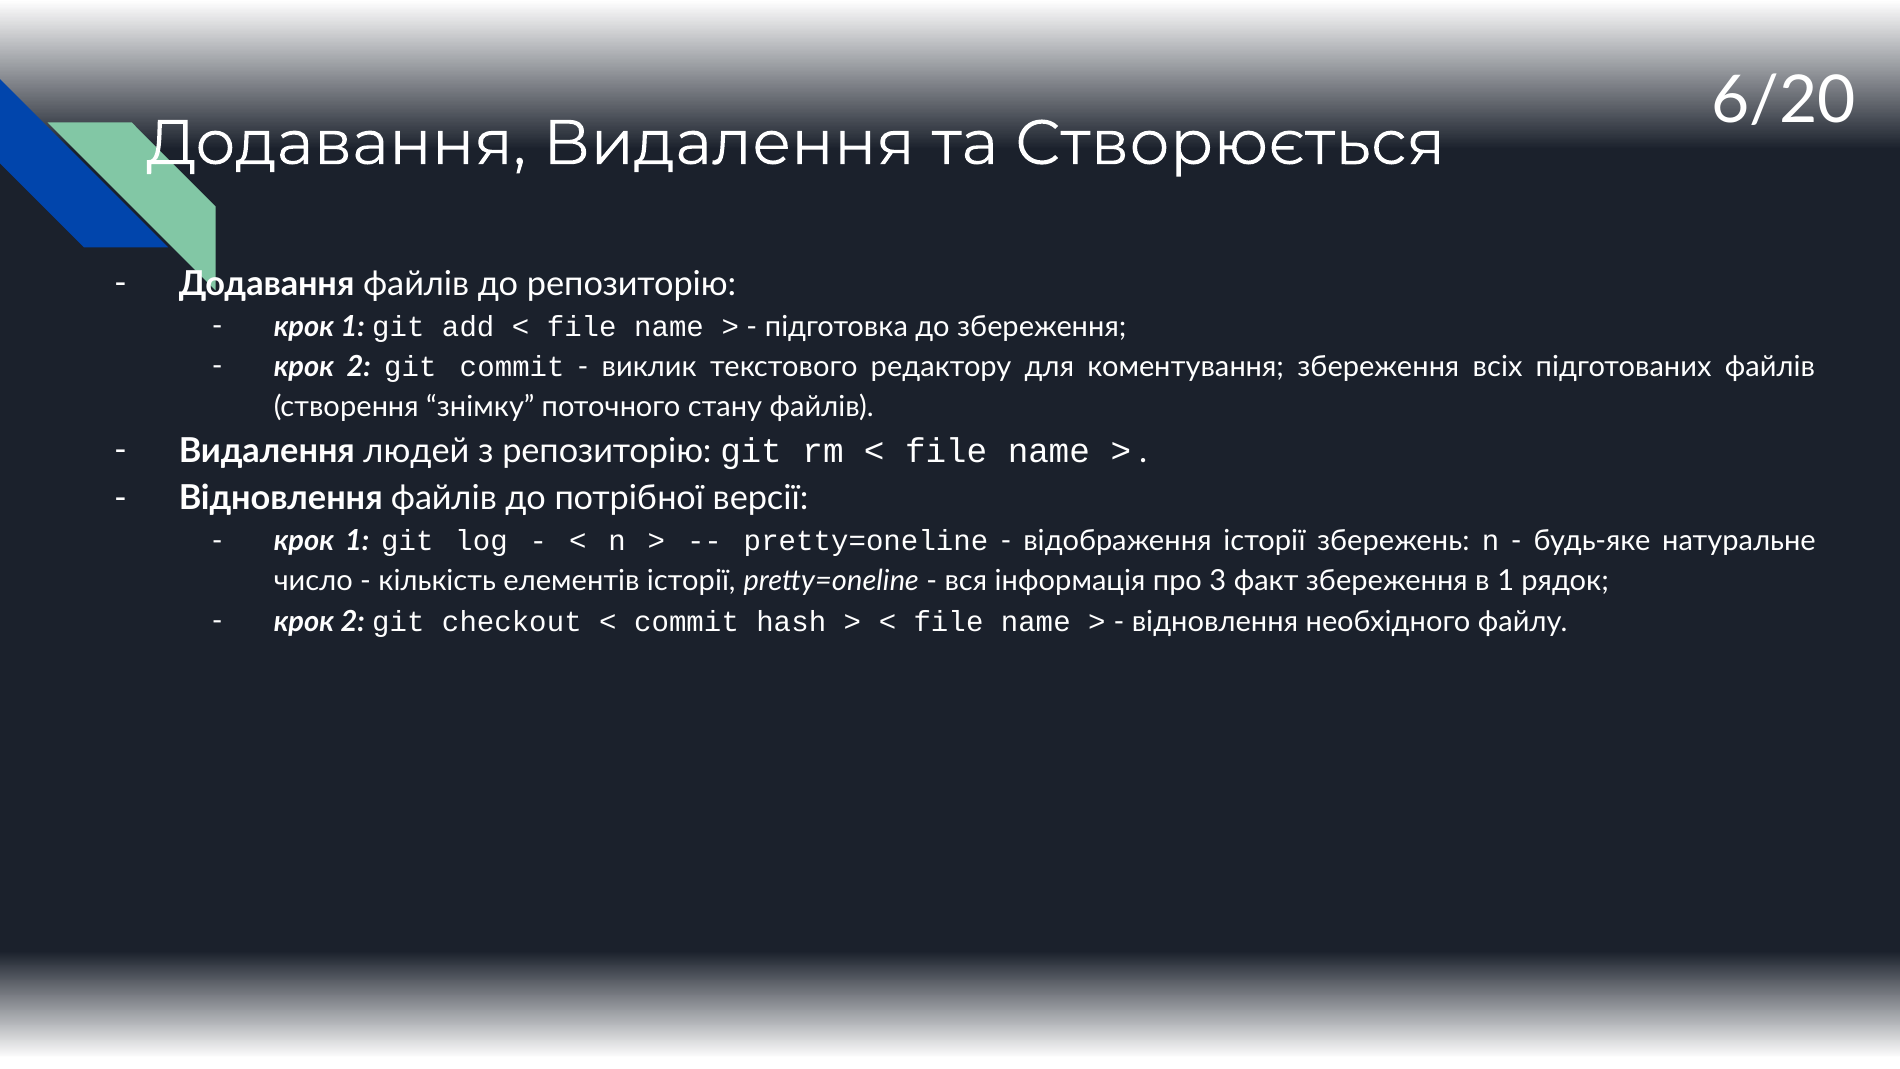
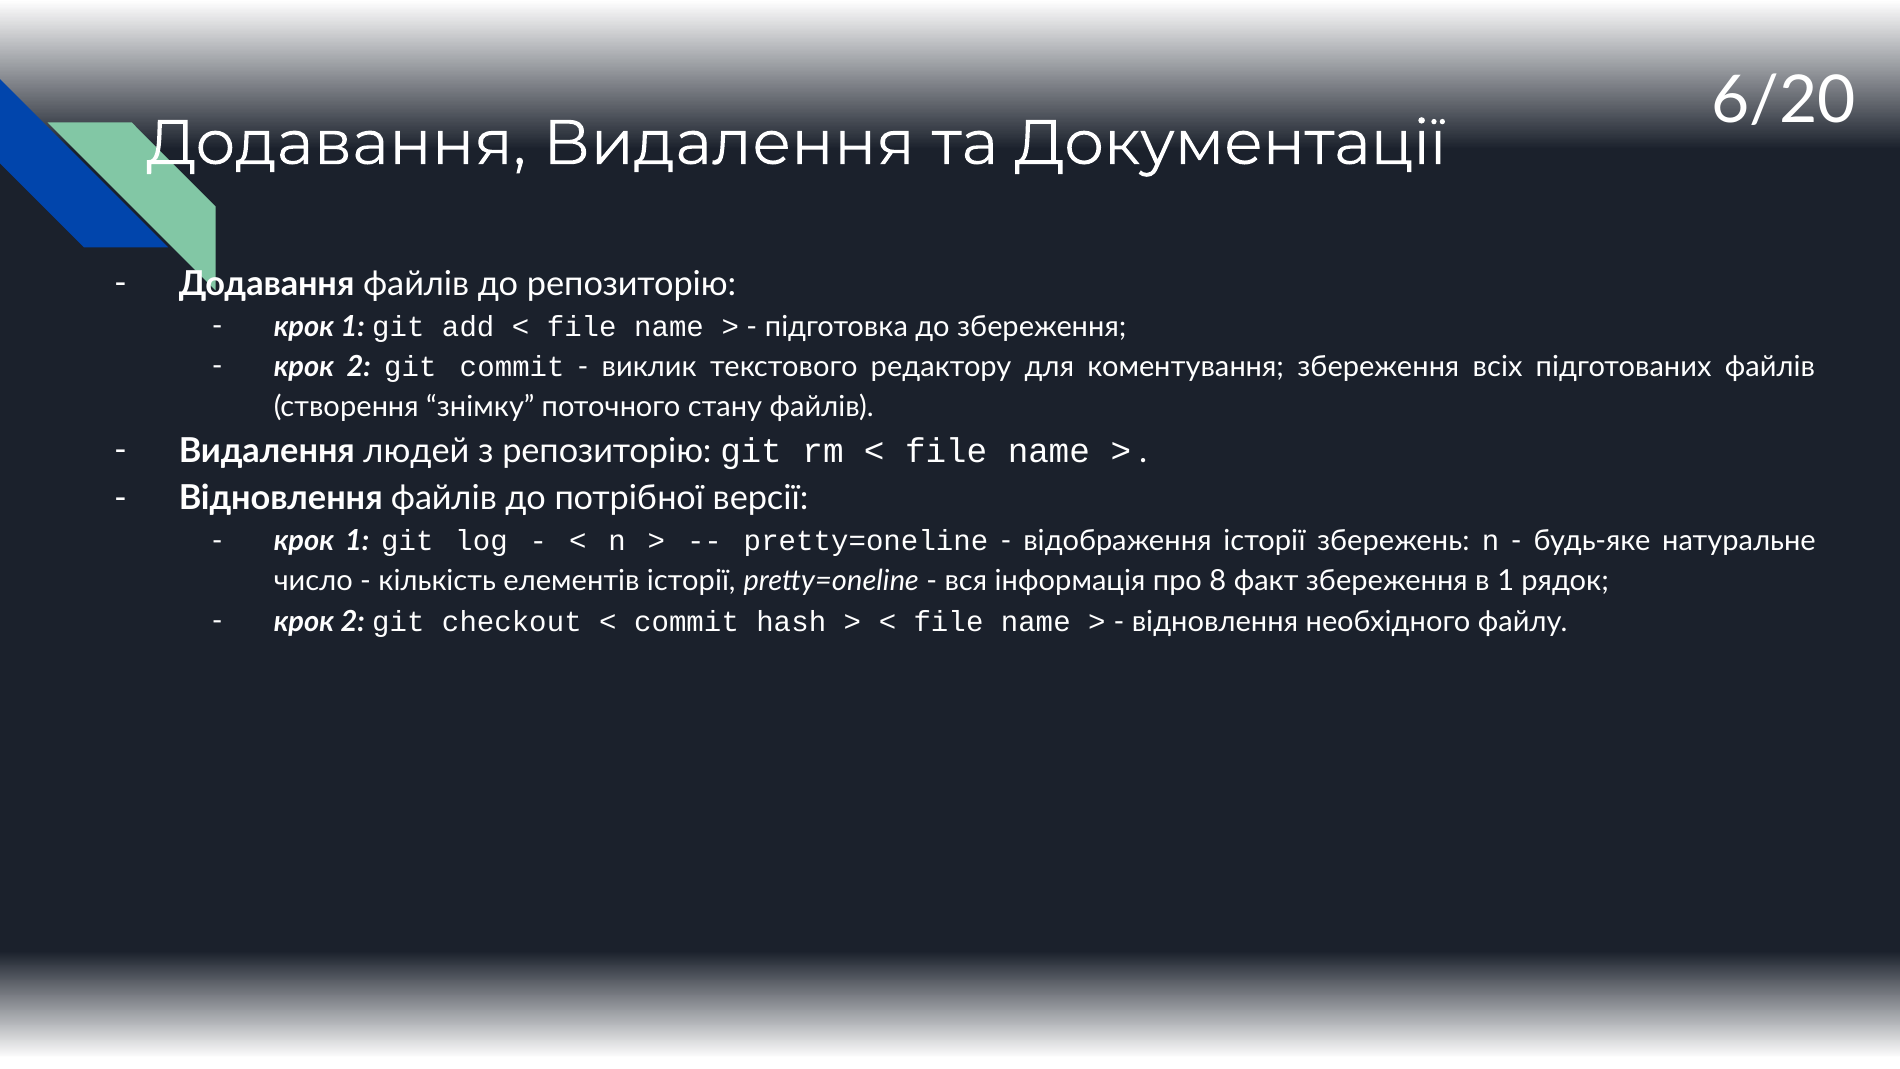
Створюється: Створюється -> Документації
3: 3 -> 8
